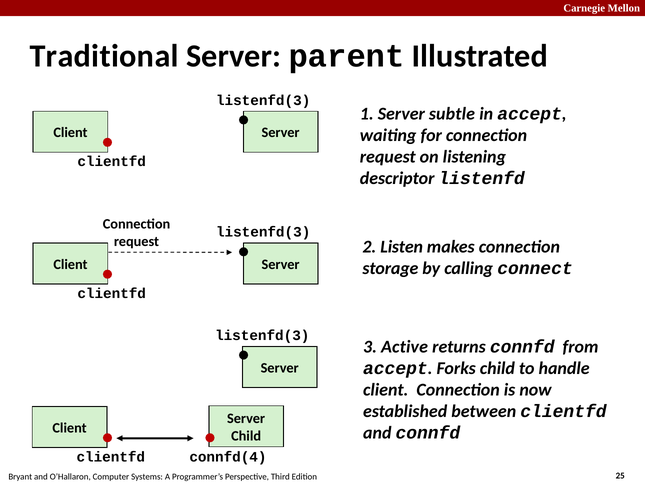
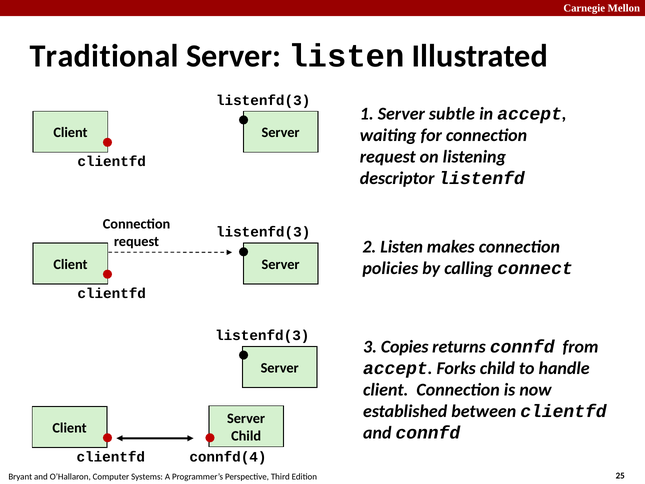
Server parent: parent -> listen
storage: storage -> policies
Active: Active -> Copies
